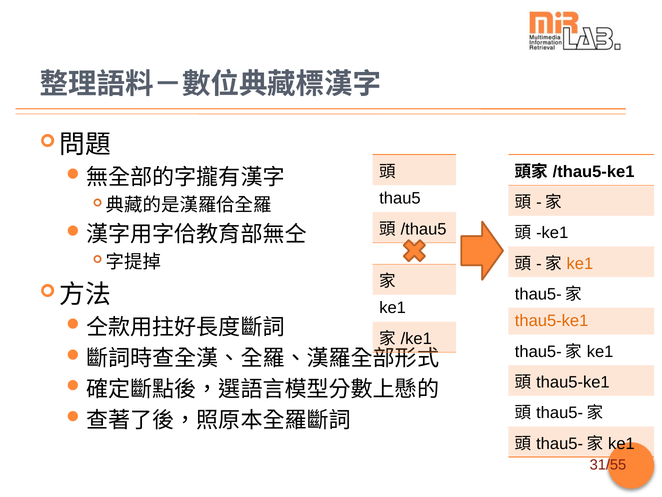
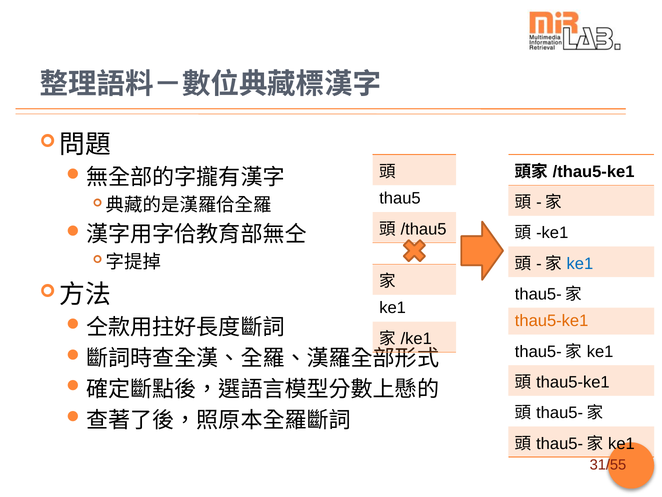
ke1 at (580, 263) colour: orange -> blue
